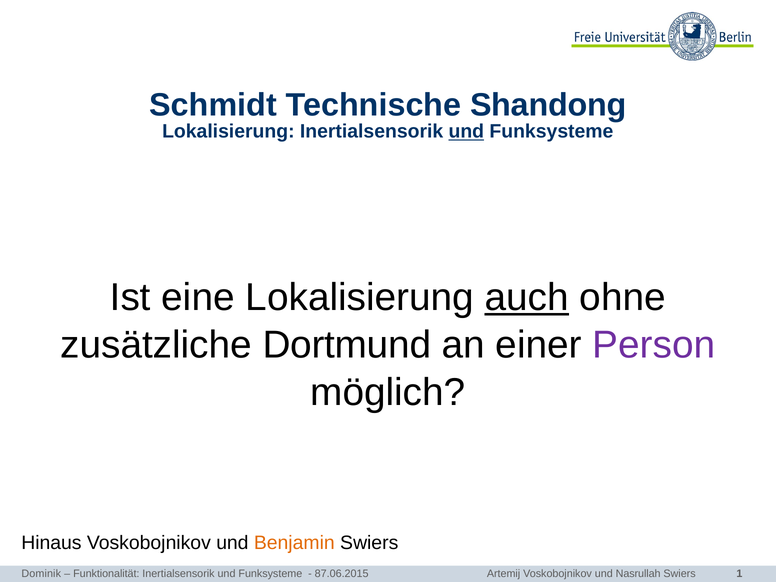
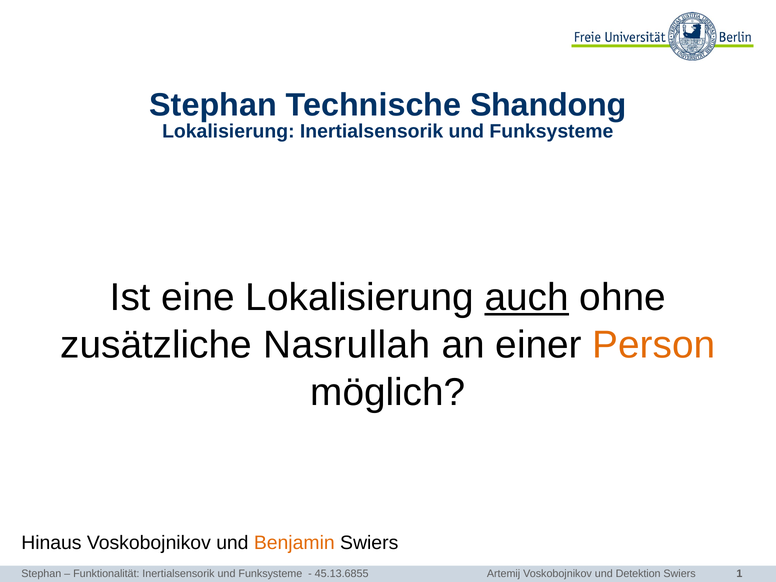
Schmidt at (213, 105): Schmidt -> Stephan
und at (466, 132) underline: present -> none
Dortmund: Dortmund -> Nasrullah
Person colour: purple -> orange
Dominik at (41, 574): Dominik -> Stephan
87.06.2015: 87.06.2015 -> 45.13.6855
Nasrullah: Nasrullah -> Detektion
